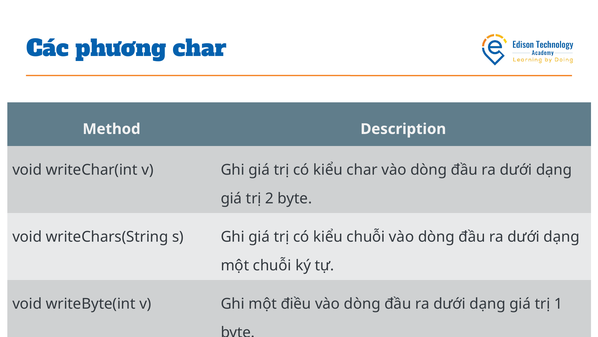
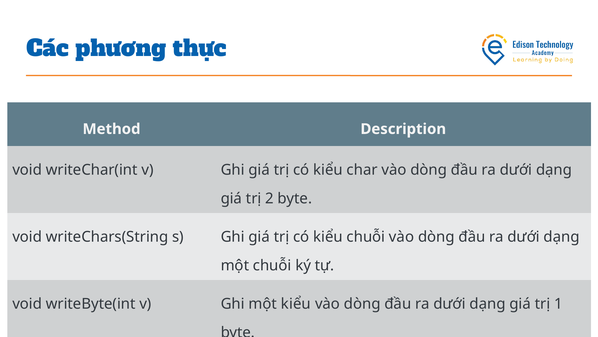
phương char: char -> thực
một điều: điều -> kiểu
